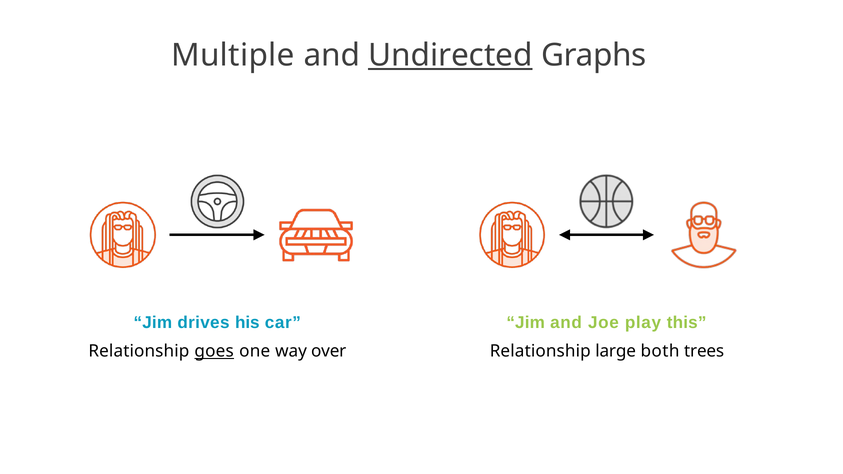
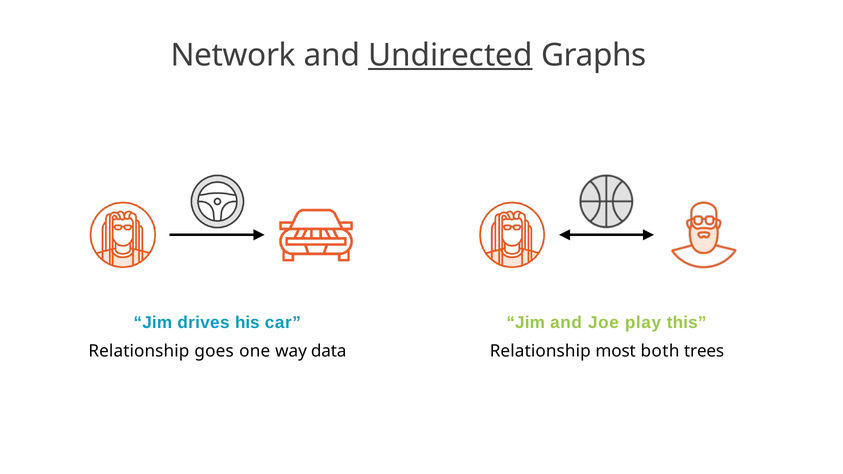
Multiple: Multiple -> Network
goes underline: present -> none
over: over -> data
large: large -> most
